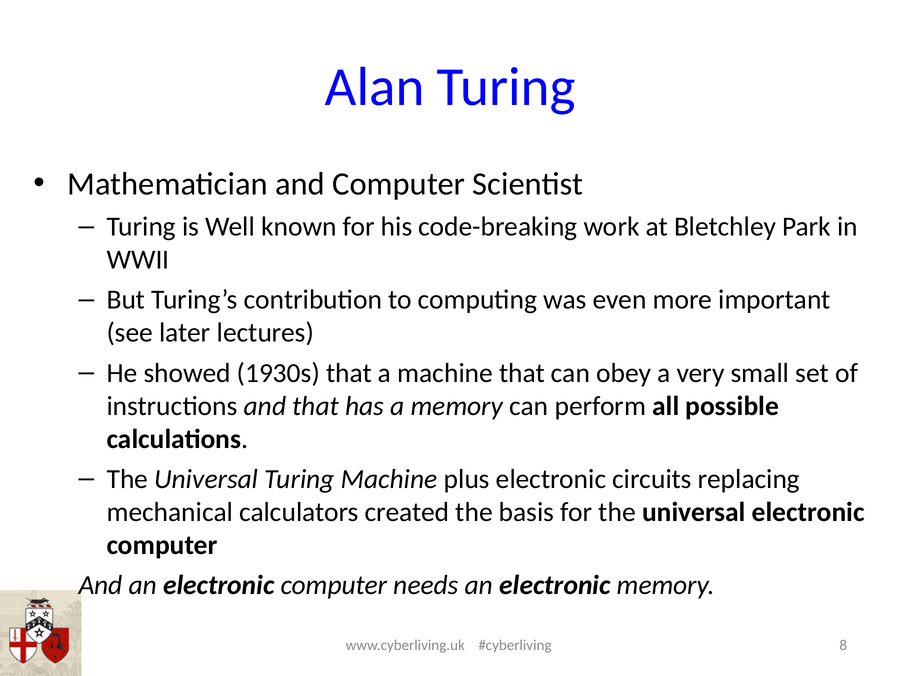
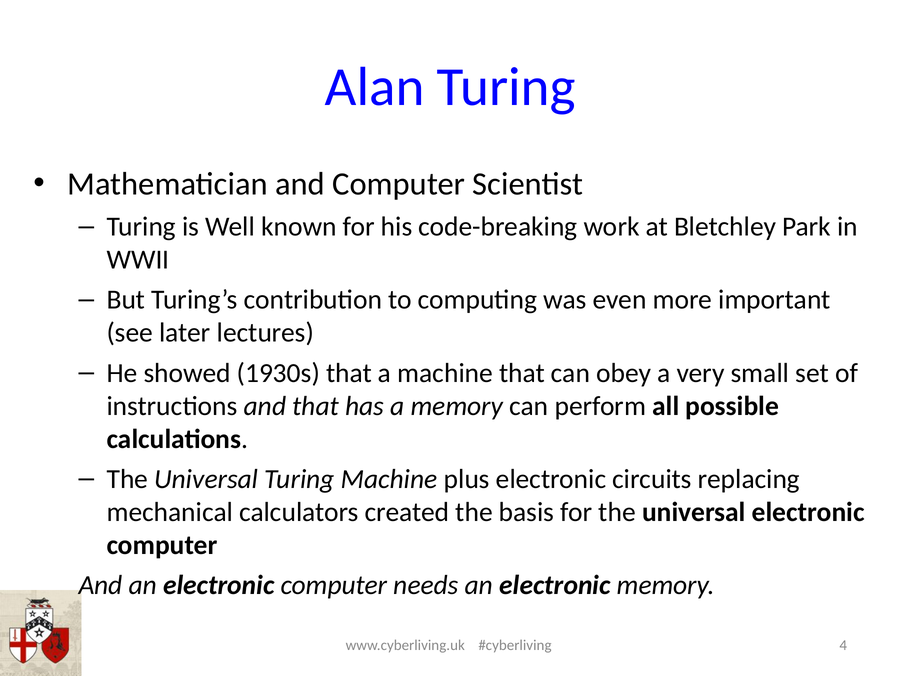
8: 8 -> 4
